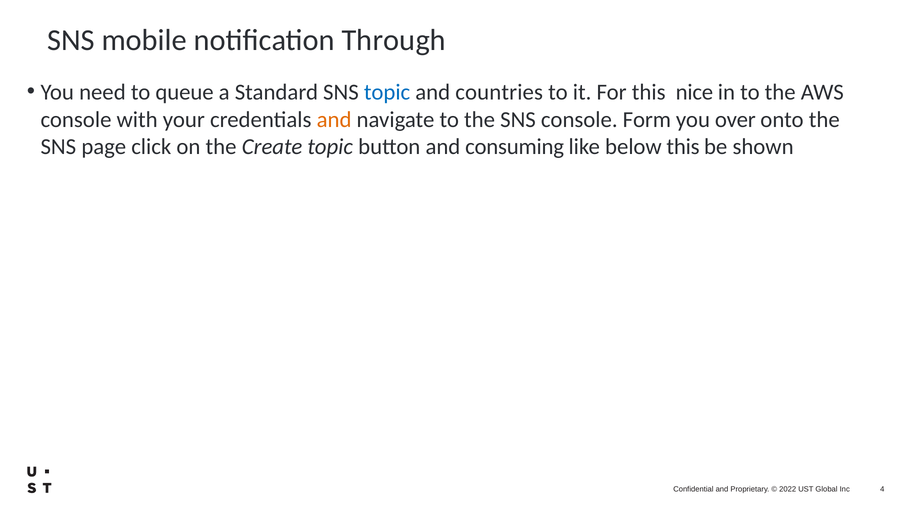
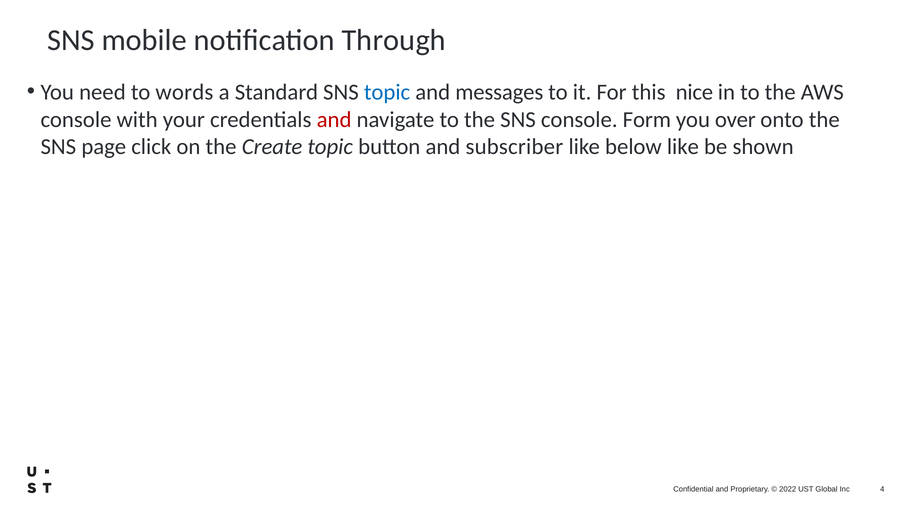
queue: queue -> words
countries: countries -> messages
and at (334, 119) colour: orange -> red
consuming: consuming -> subscriber
below this: this -> like
